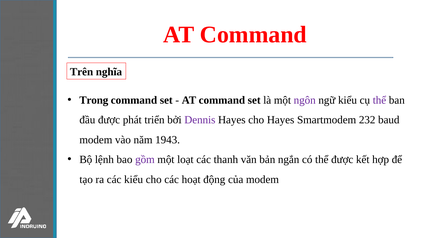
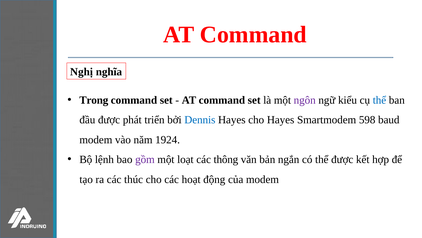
Trên: Trên -> Nghị
thể at (379, 100) colour: purple -> blue
Dennis colour: purple -> blue
232: 232 -> 598
1943: 1943 -> 1924
thanh: thanh -> thông
các kiểu: kiểu -> thúc
